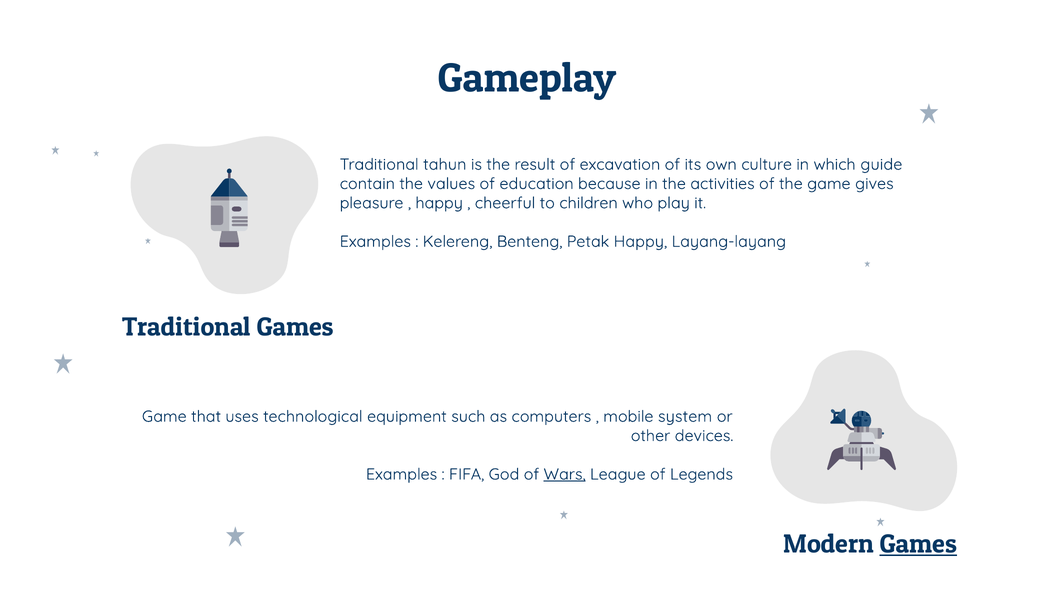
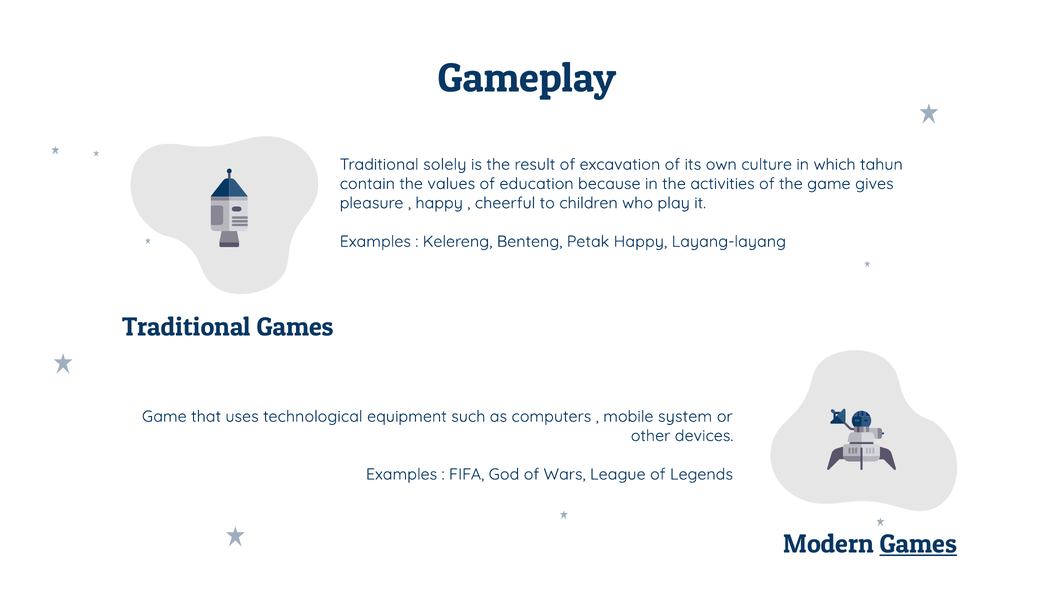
tahun: tahun -> solely
guide: guide -> tahun
Wars underline: present -> none
